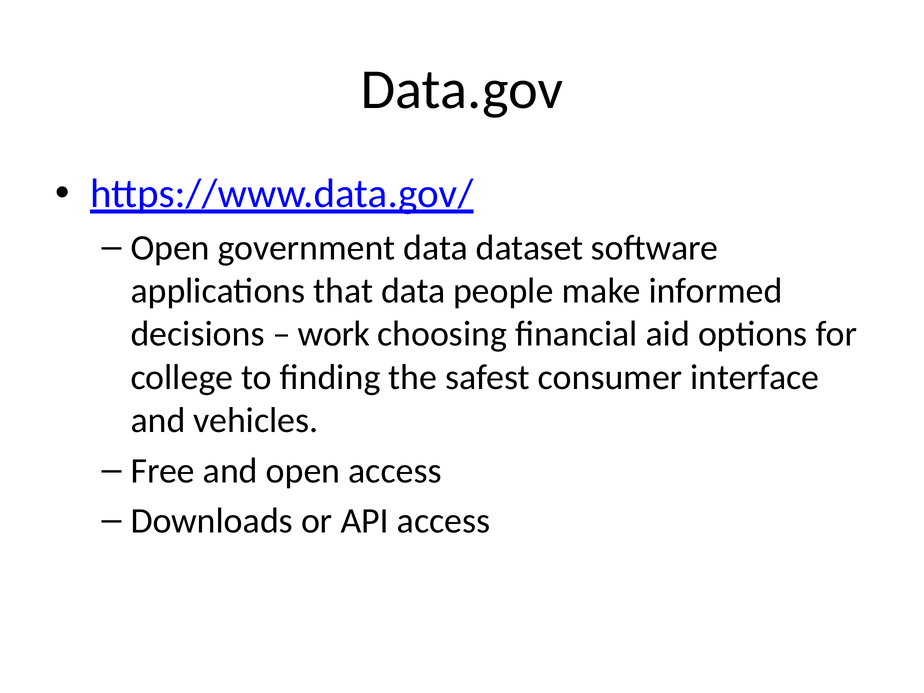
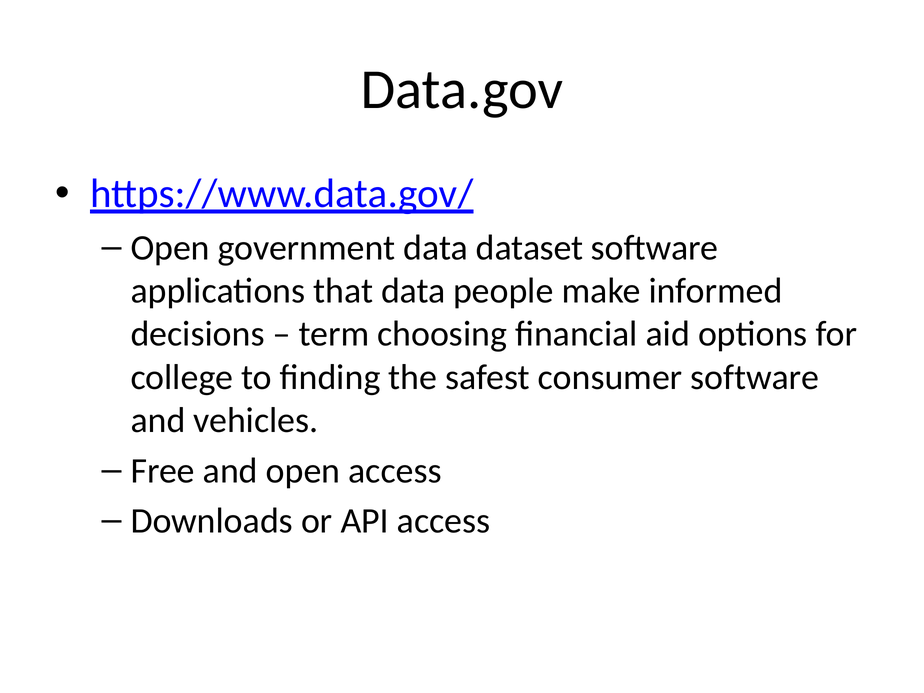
work: work -> term
consumer interface: interface -> software
